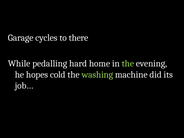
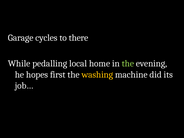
hard: hard -> local
cold: cold -> first
washing colour: light green -> yellow
